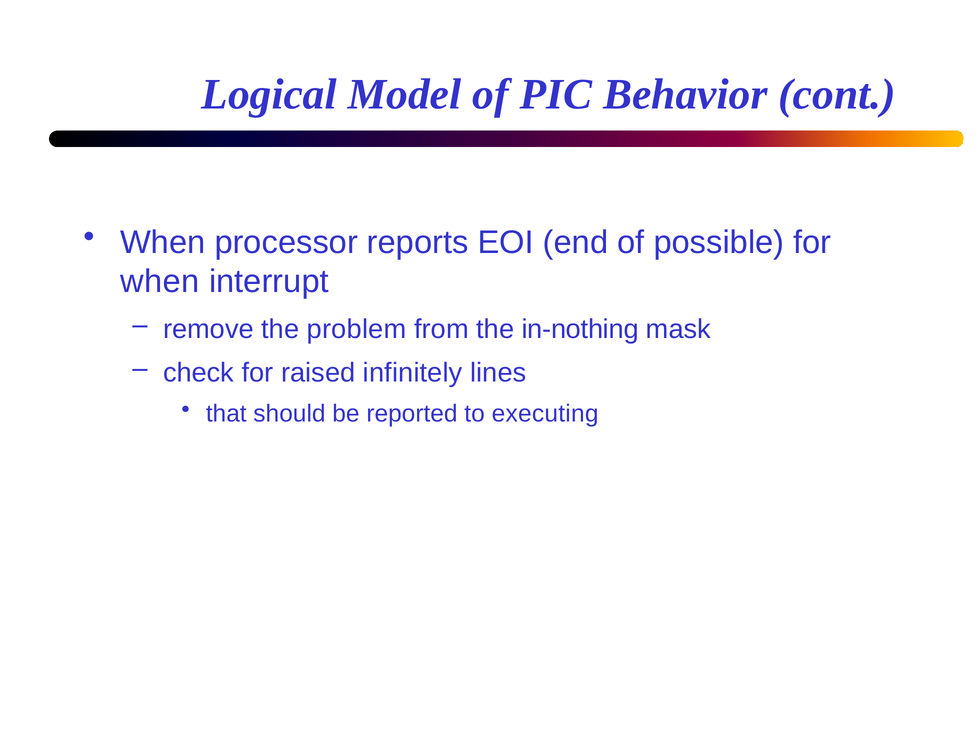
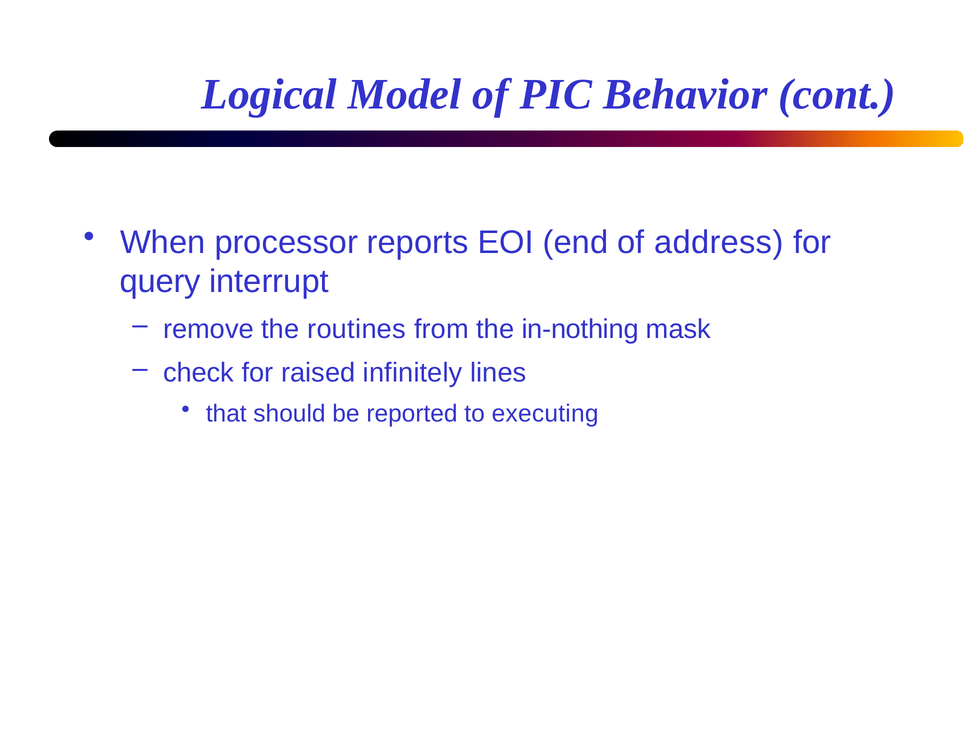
possible: possible -> address
when at (160, 282): when -> query
problem: problem -> routines
